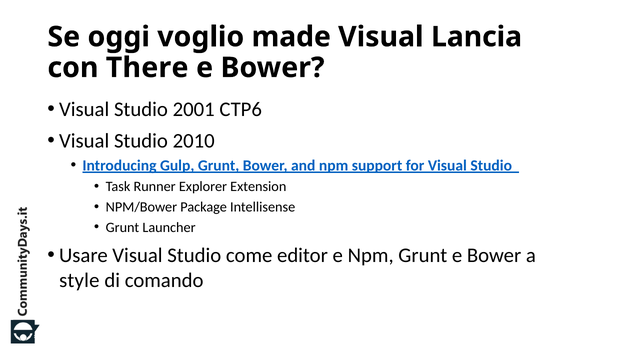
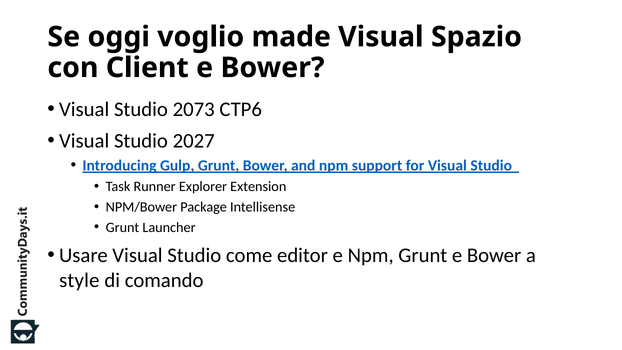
Lancia: Lancia -> Spazio
There: There -> Client
2001: 2001 -> 2073
2010: 2010 -> 2027
